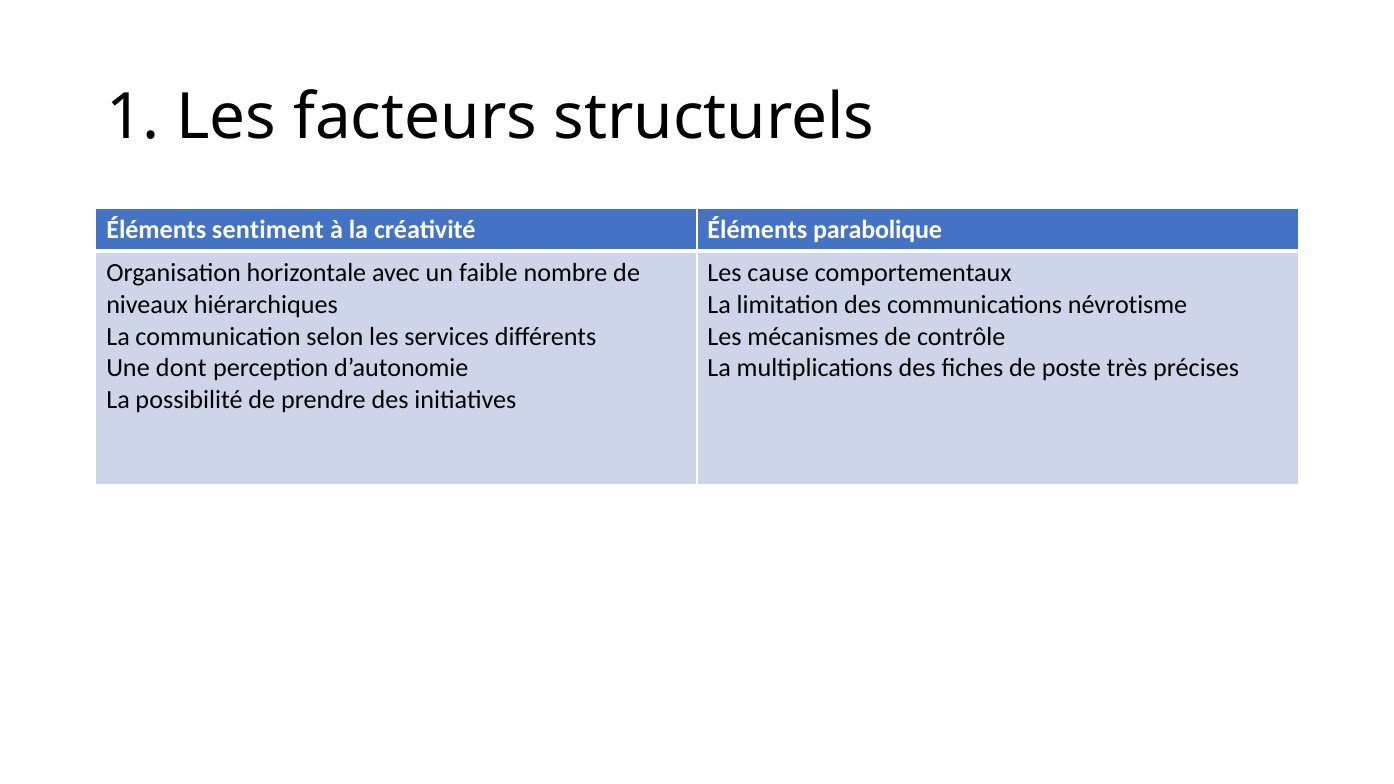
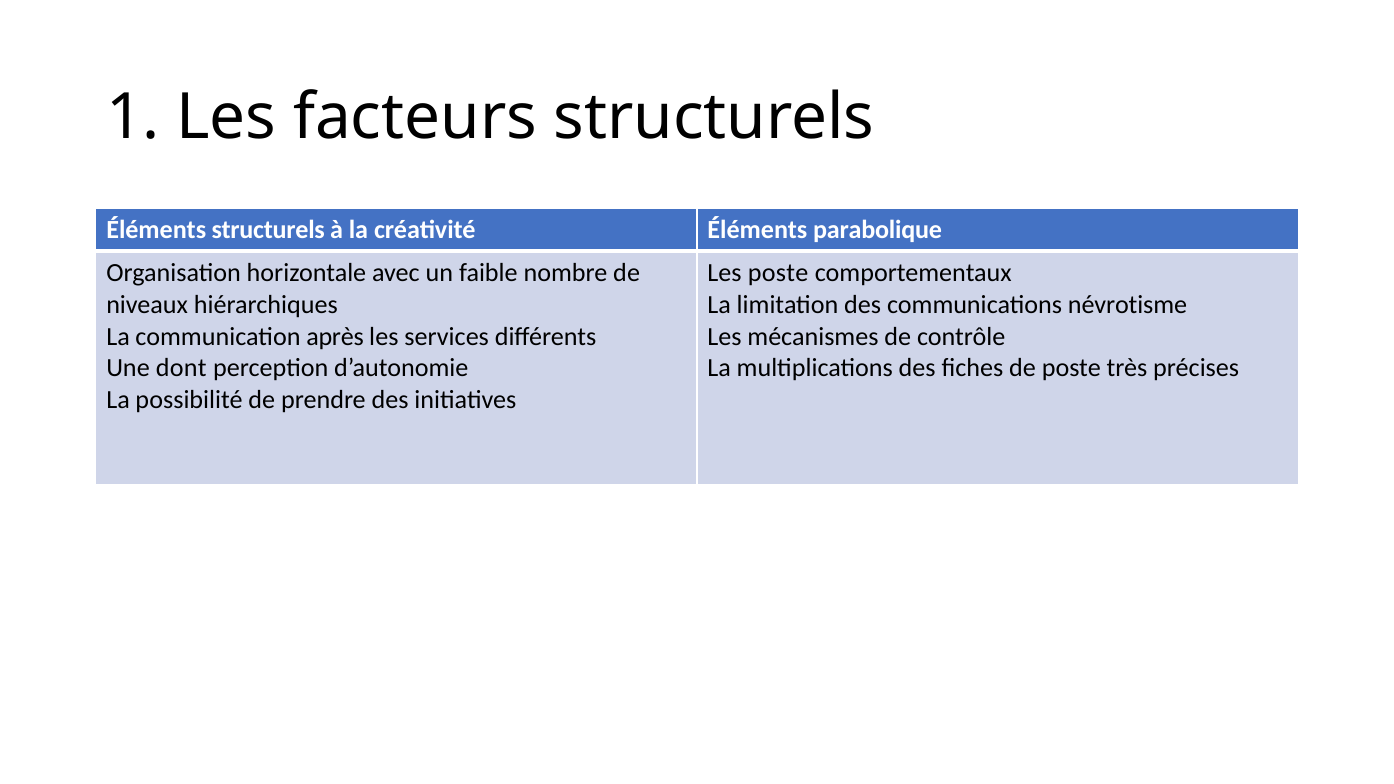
Éléments sentiment: sentiment -> structurels
Les cause: cause -> poste
selon: selon -> après
